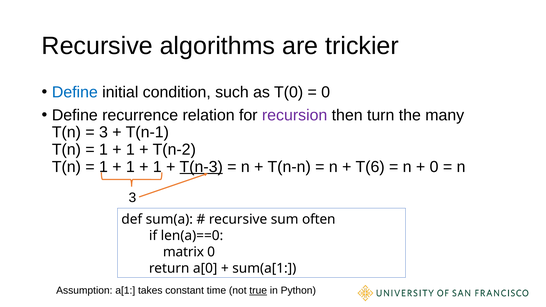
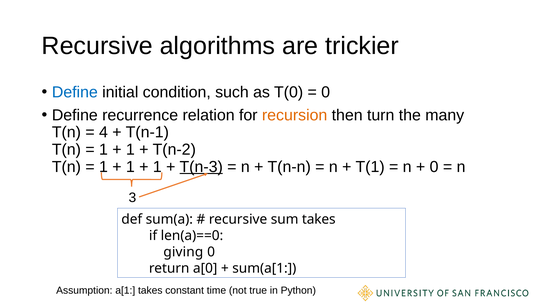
recursion colour: purple -> orange
3 at (103, 132): 3 -> 4
T(6: T(6 -> T(1
sum often: often -> takes
matrix: matrix -> giving
true underline: present -> none
